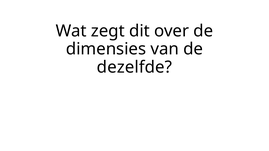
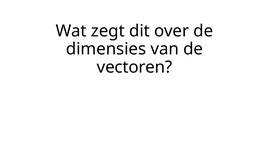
dezelfde: dezelfde -> vectoren
